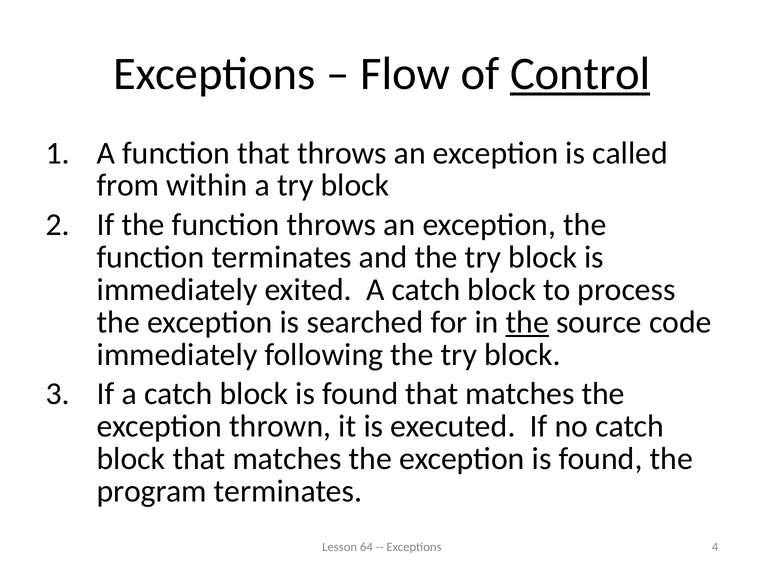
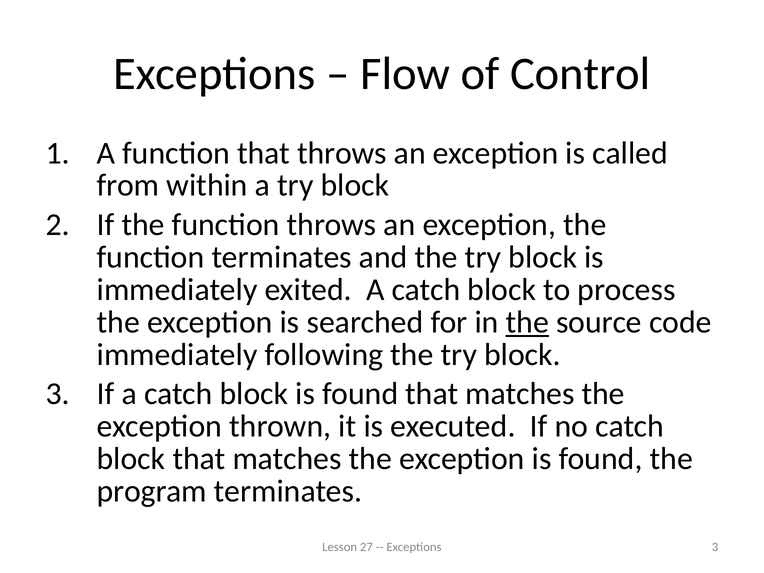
Control underline: present -> none
64: 64 -> 27
Exceptions 4: 4 -> 3
